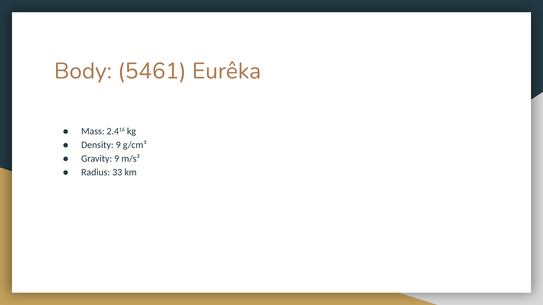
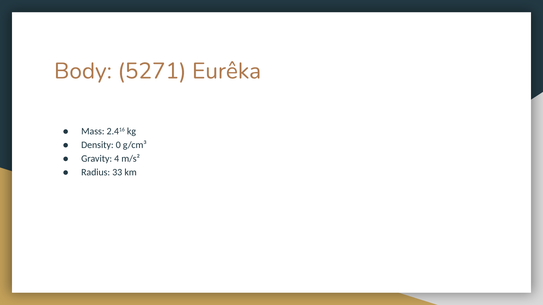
5461: 5461 -> 5271
Density 9: 9 -> 0
Gravity 9: 9 -> 4
